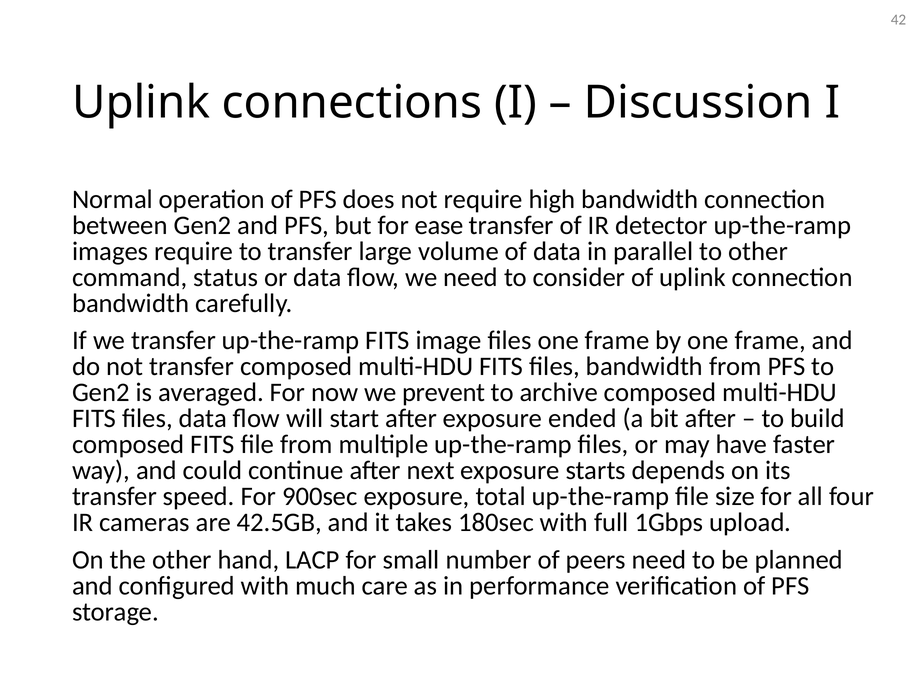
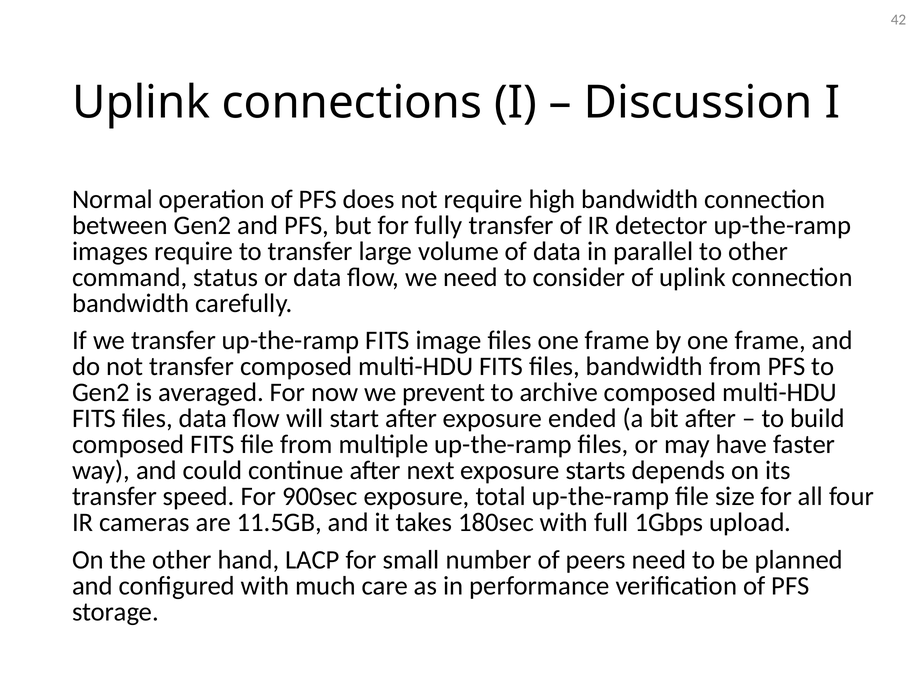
ease: ease -> fully
42.5GB: 42.5GB -> 11.5GB
